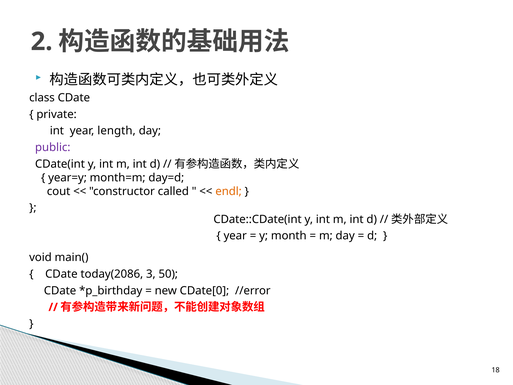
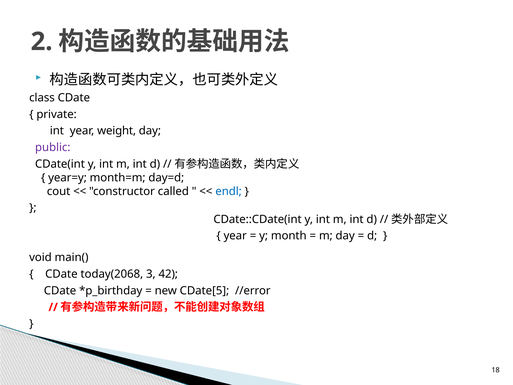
length: length -> weight
endl colour: orange -> blue
today(2086: today(2086 -> today(2068
50: 50 -> 42
CDate[0: CDate[0 -> CDate[5
